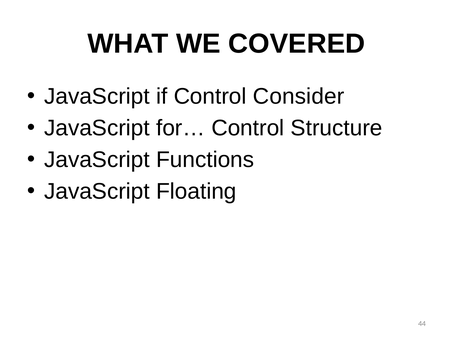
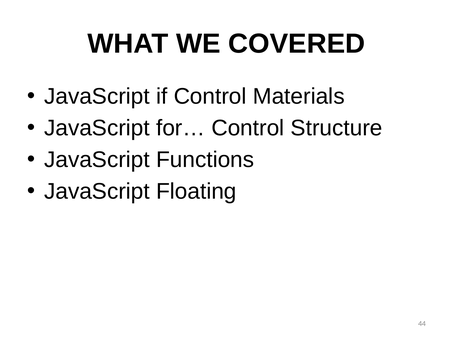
Consider: Consider -> Materials
